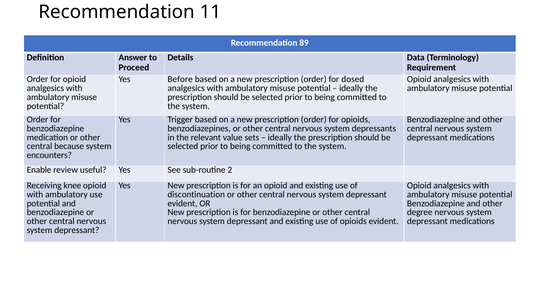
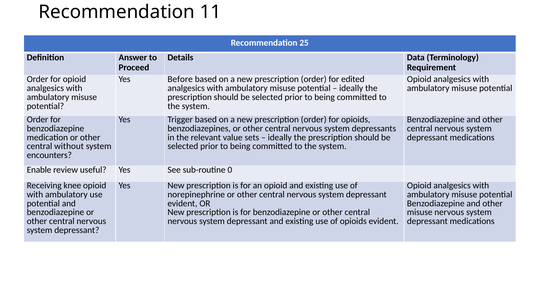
89: 89 -> 25
dosed: dosed -> edited
because: because -> without
2: 2 -> 0
discontinuation: discontinuation -> norepinephrine
degree at (420, 212): degree -> misuse
